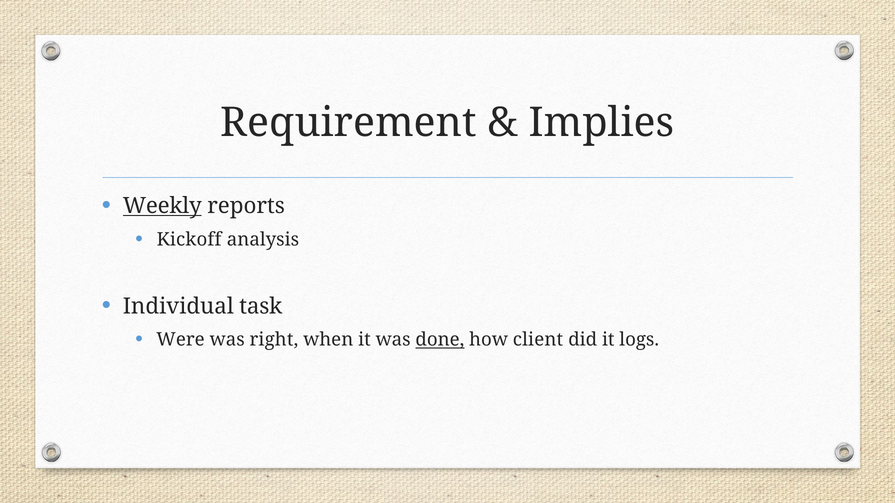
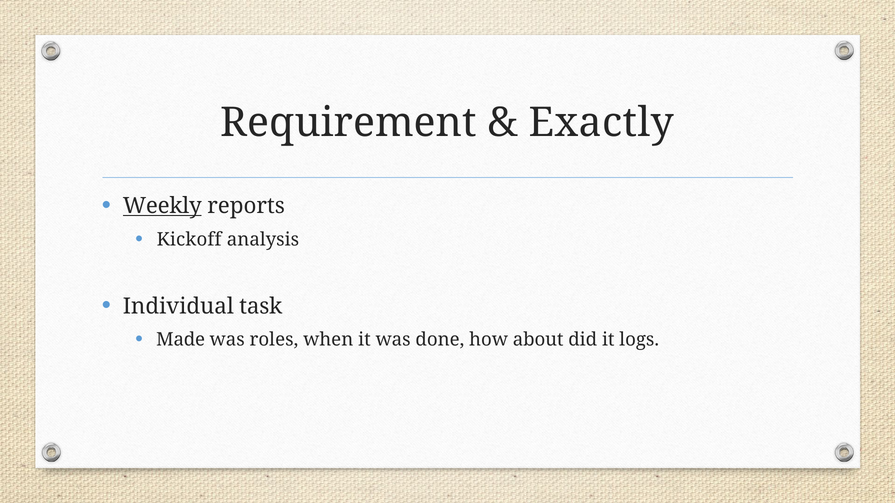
Implies: Implies -> Exactly
Were: Were -> Made
right: right -> roles
done underline: present -> none
client: client -> about
